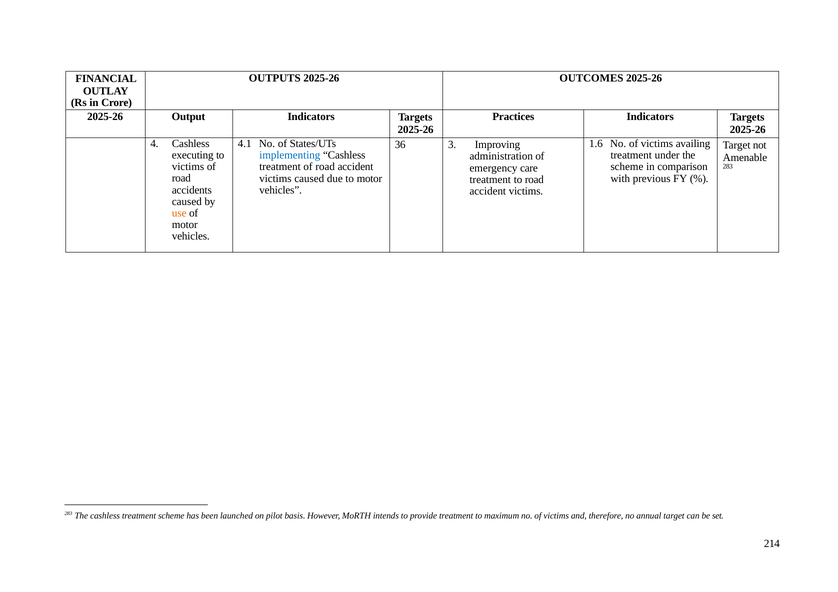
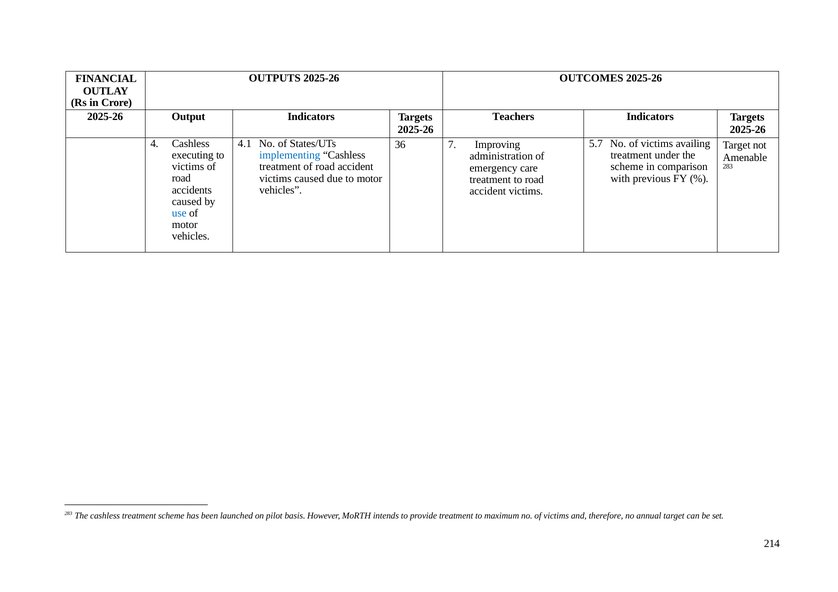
Practices: Practices -> Teachers
1.6: 1.6 -> 5.7
3: 3 -> 7
use colour: orange -> blue
